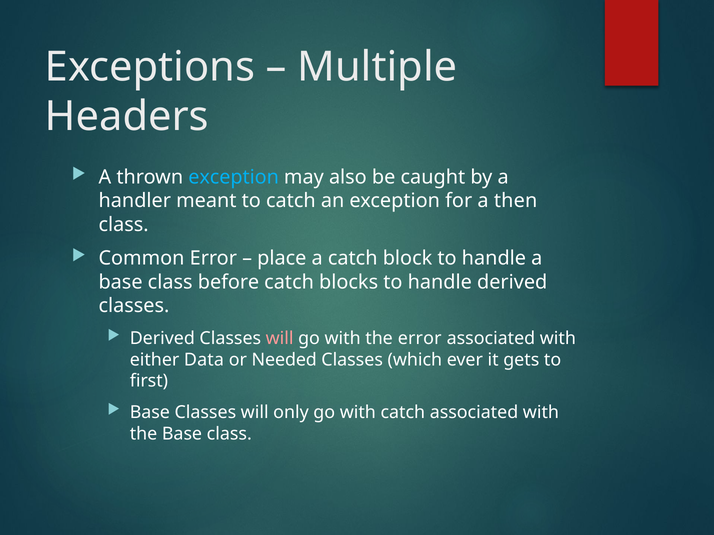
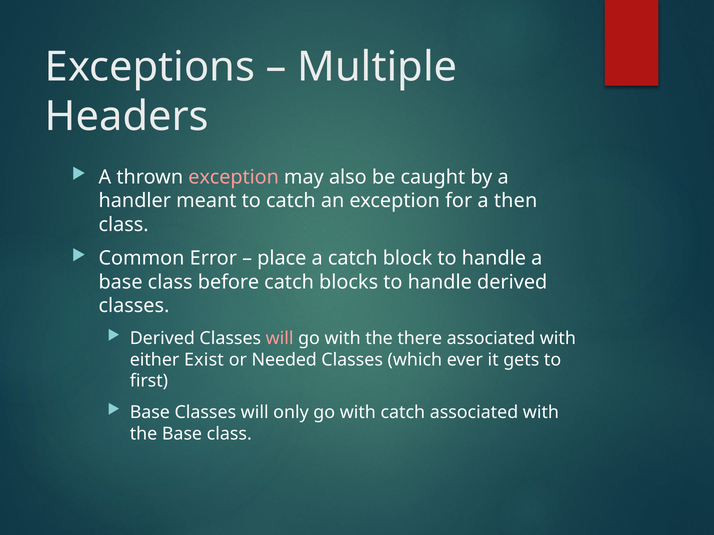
exception at (234, 177) colour: light blue -> pink
the error: error -> there
Data: Data -> Exist
